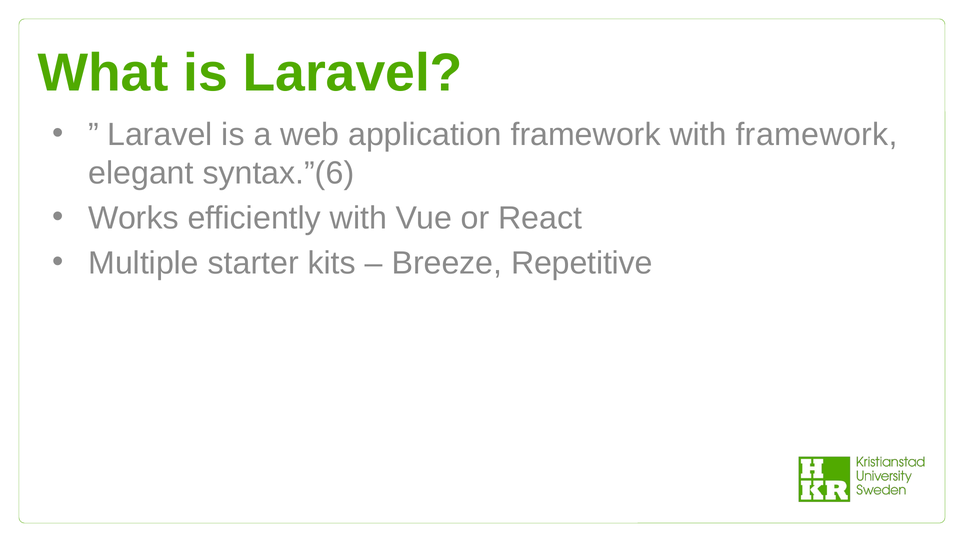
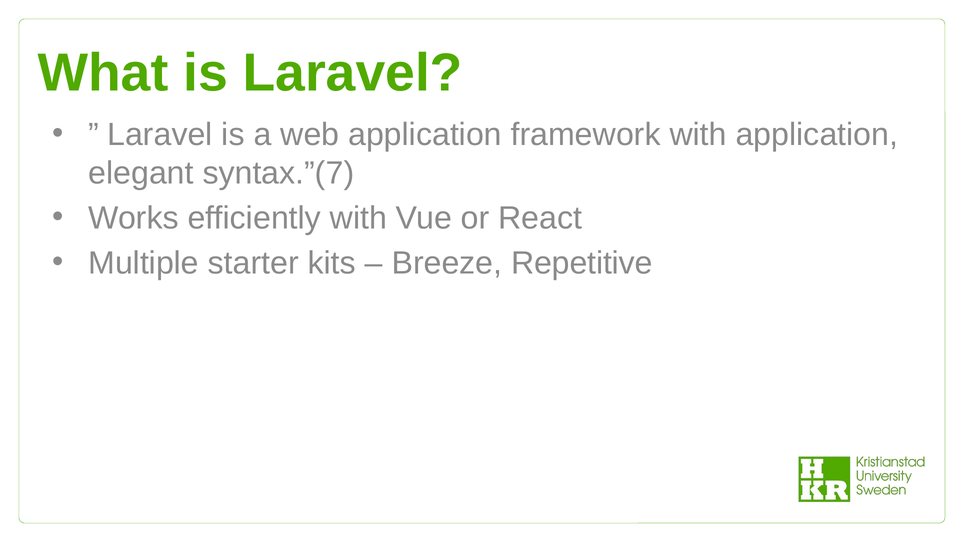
with framework: framework -> application
syntax.”(6: syntax.”(6 -> syntax.”(7
